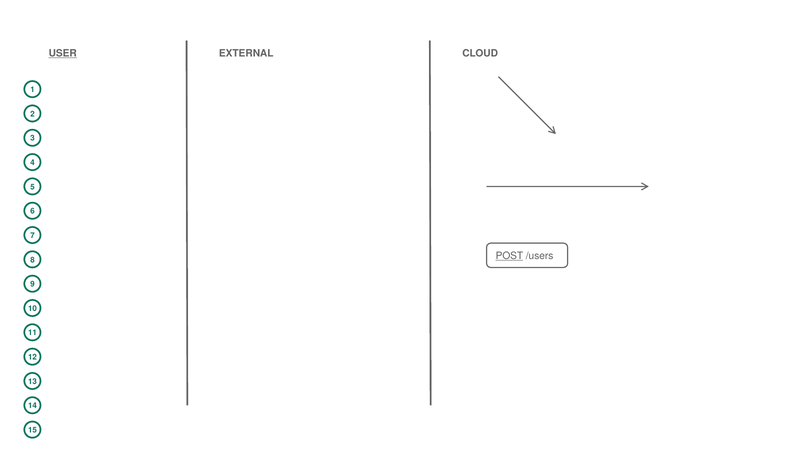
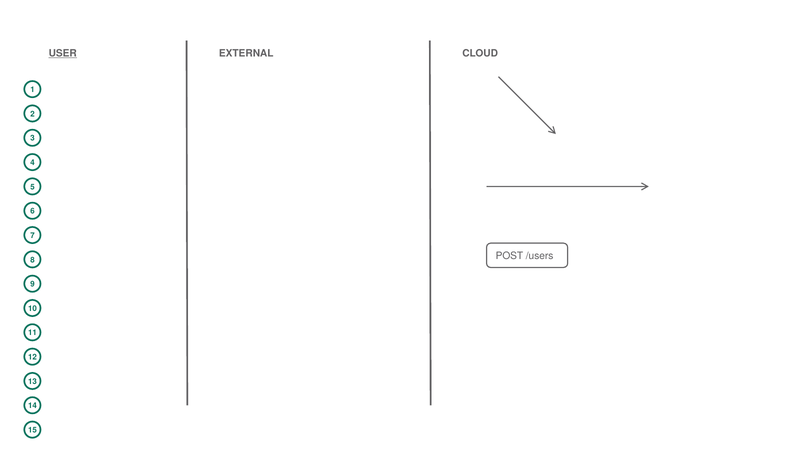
POST underline: present -> none
